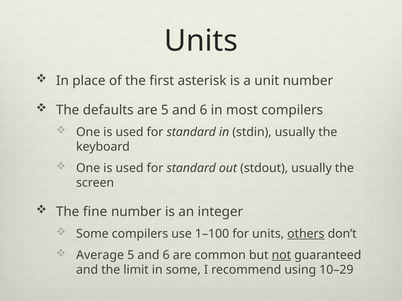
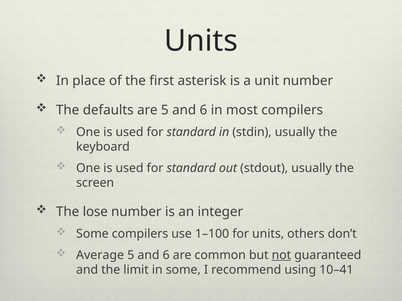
fine: fine -> lose
others underline: present -> none
10–29: 10–29 -> 10–41
